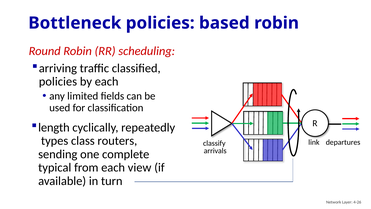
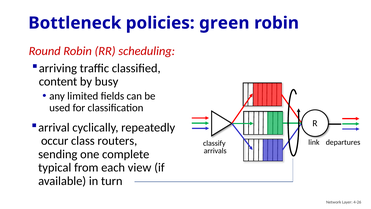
based: based -> green
policies at (58, 81): policies -> content
by each: each -> busy
length: length -> arrival
types: types -> occur
